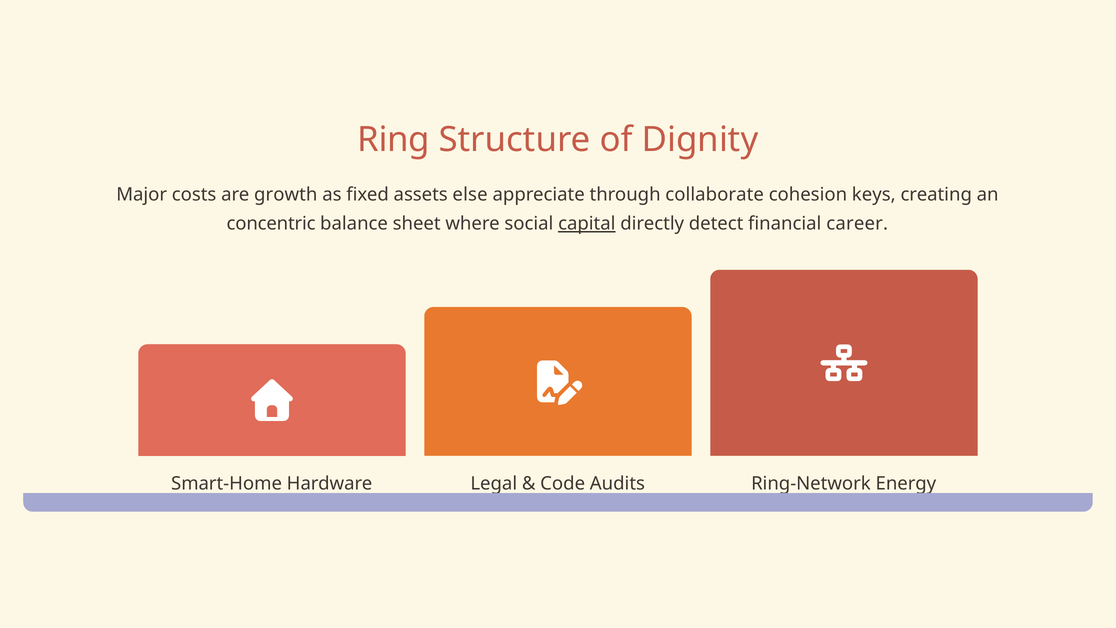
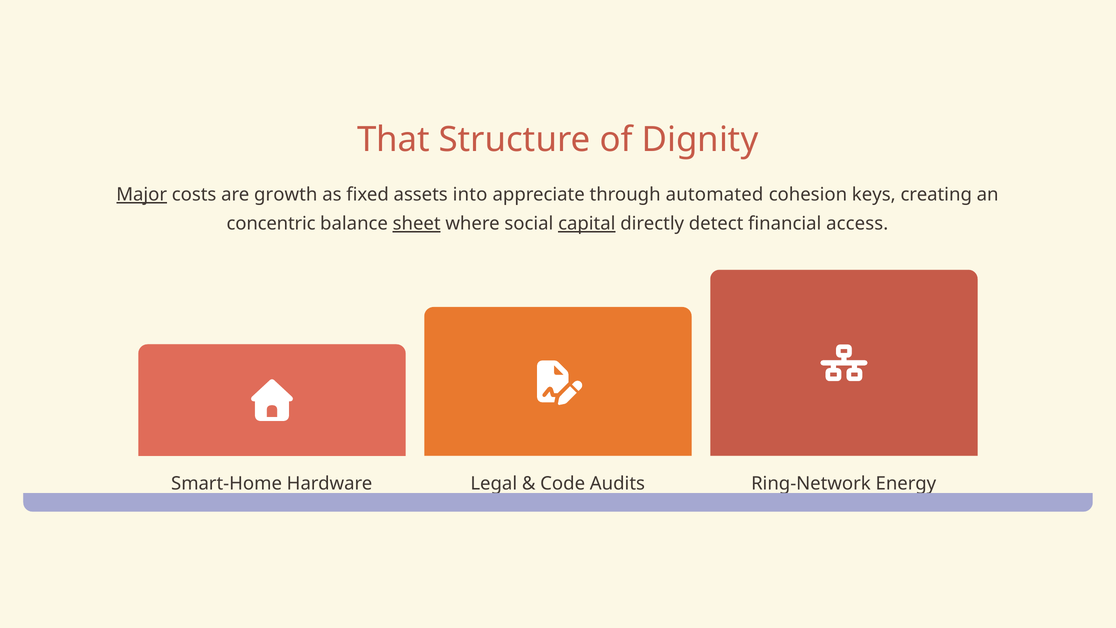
Ring: Ring -> That
Major underline: none -> present
else: else -> into
collaborate: collaborate -> automated
sheet underline: none -> present
career: career -> access
